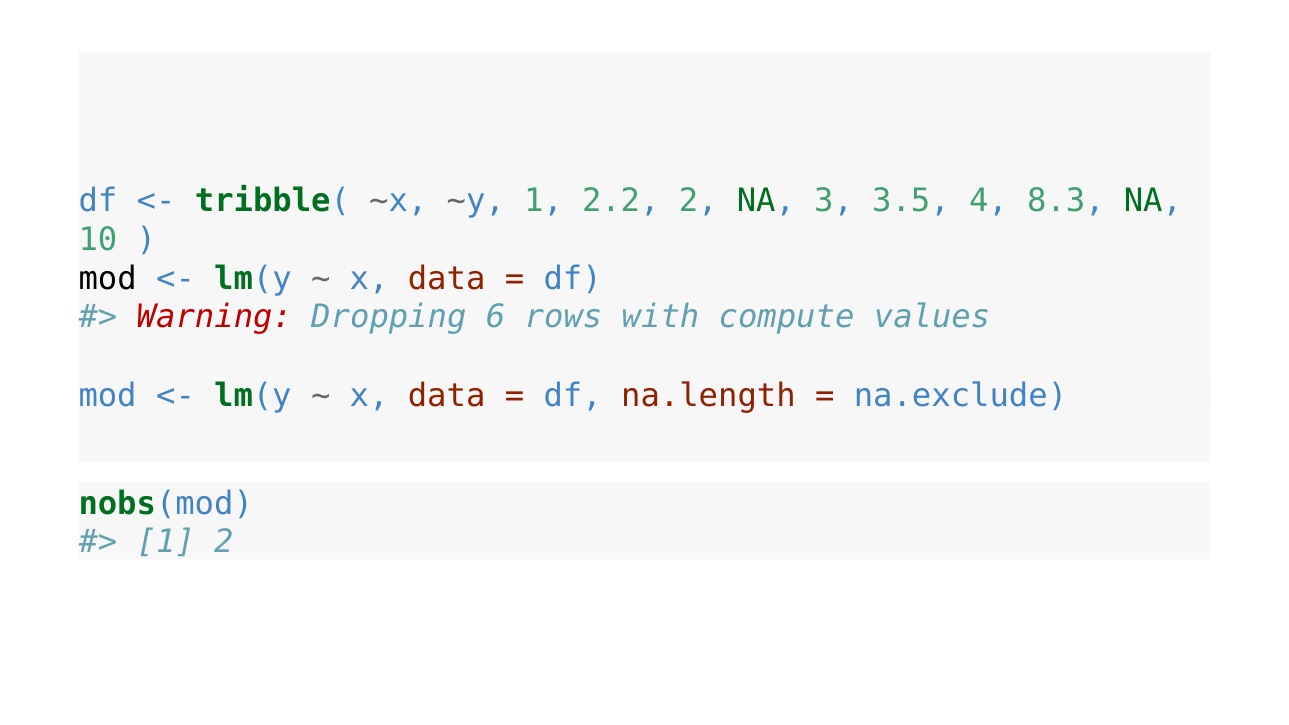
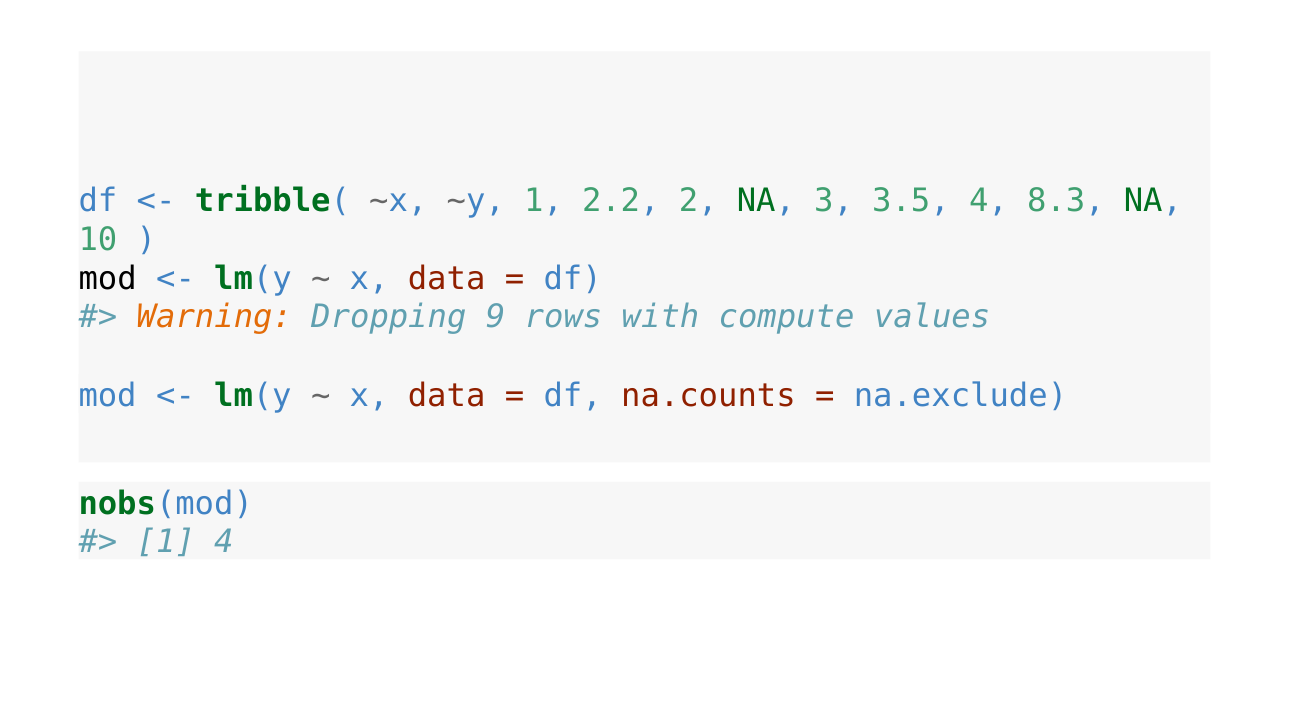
Warning colour: red -> orange
6: 6 -> 9
na.length: na.length -> na.counts
1 2: 2 -> 4
